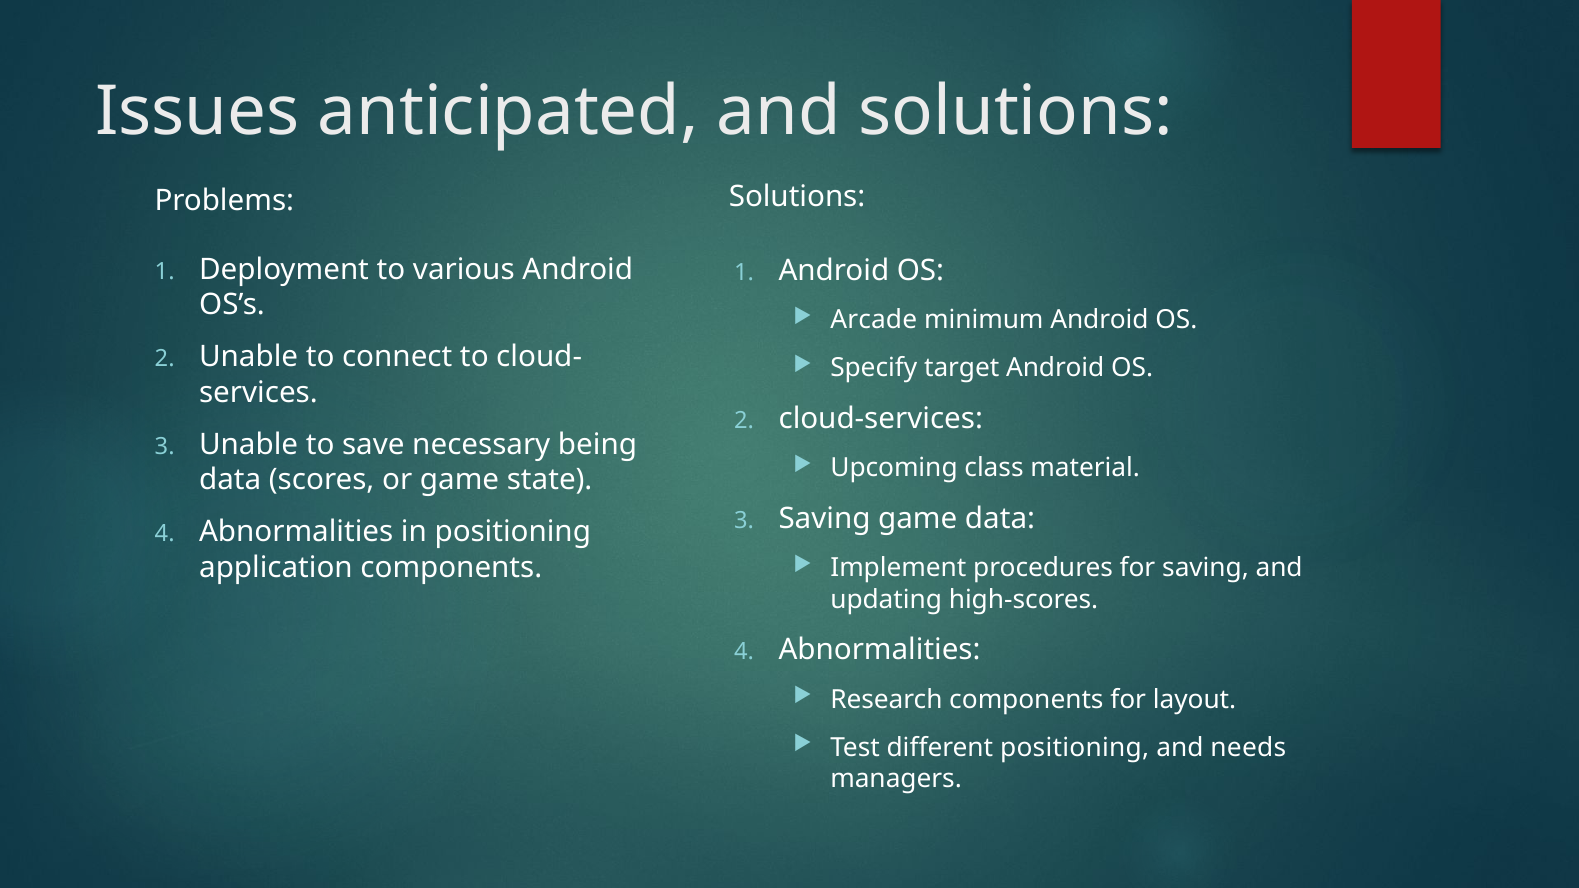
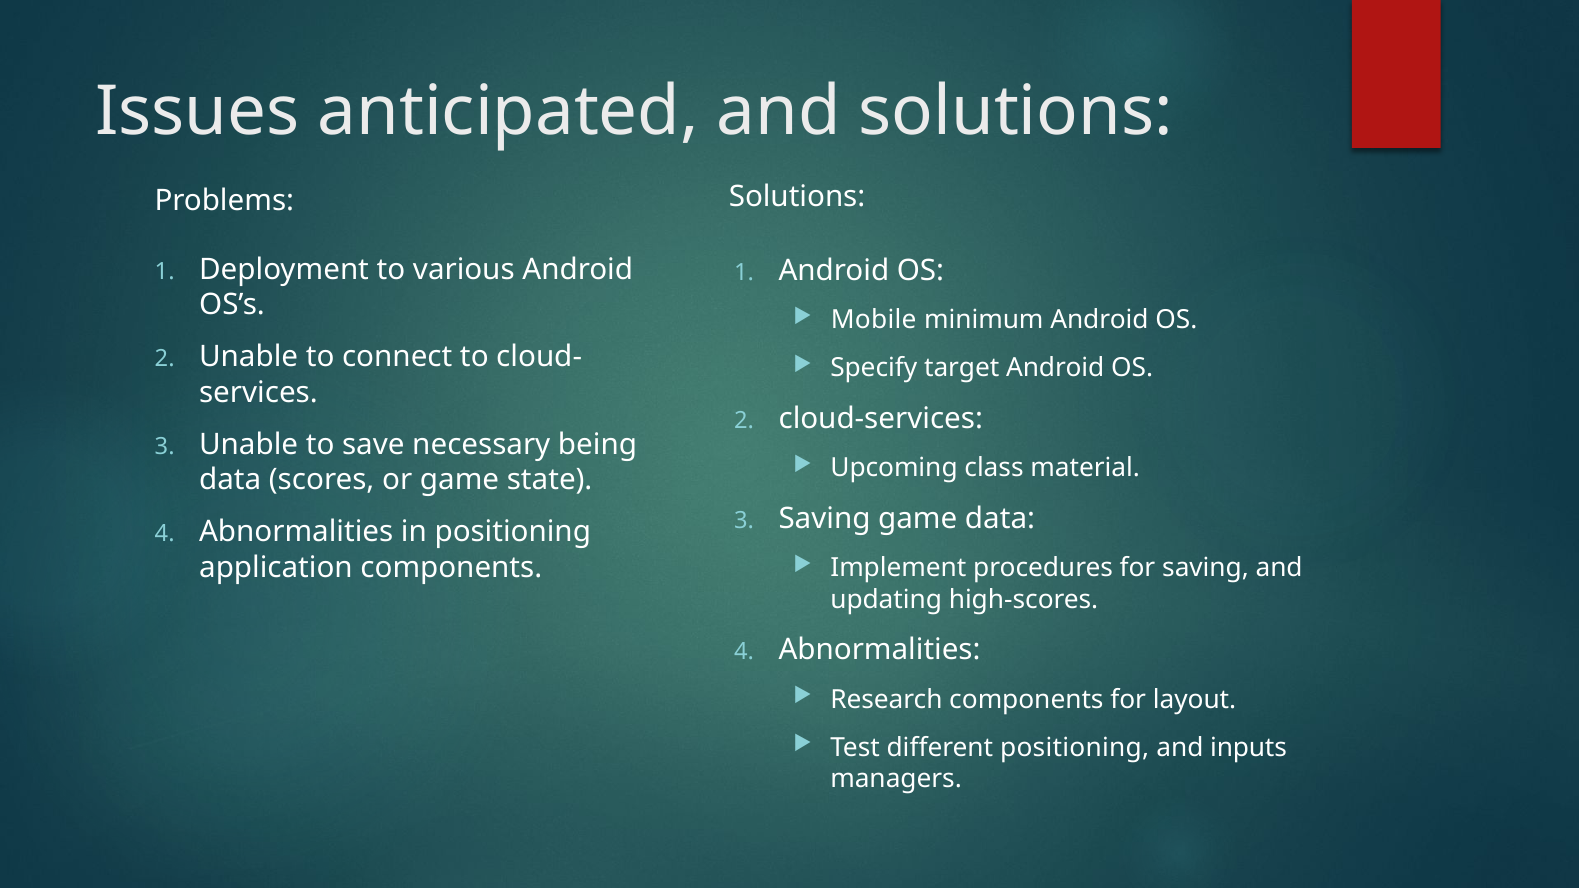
Arcade: Arcade -> Mobile
needs: needs -> inputs
